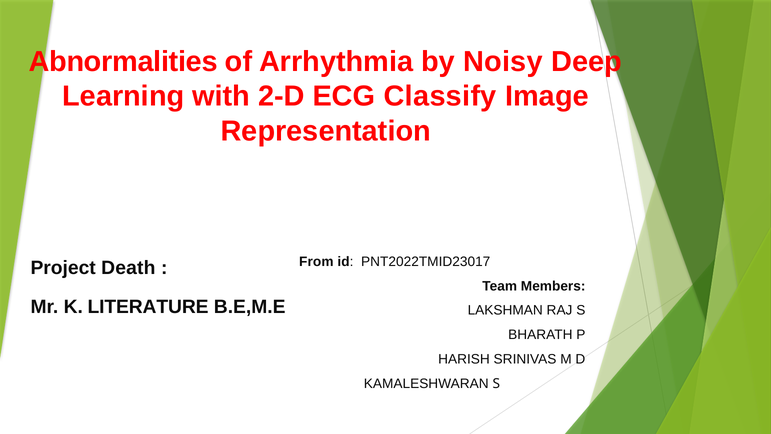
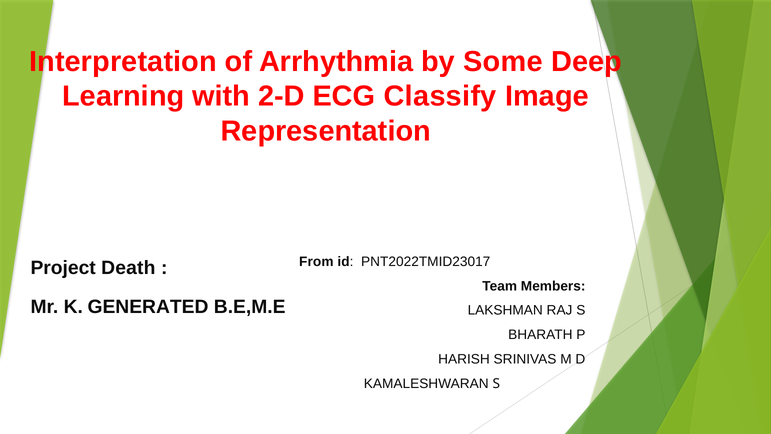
Abnormalities: Abnormalities -> Interpretation
Noisy: Noisy -> Some
LITERATURE: LITERATURE -> GENERATED
